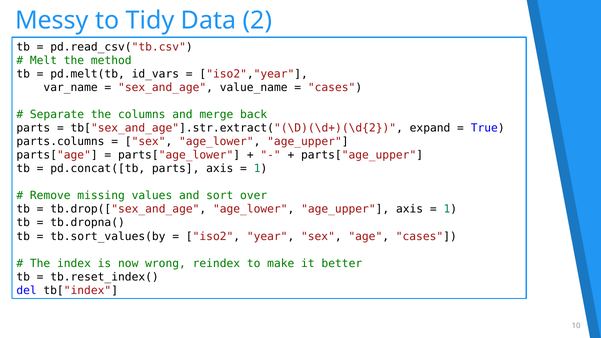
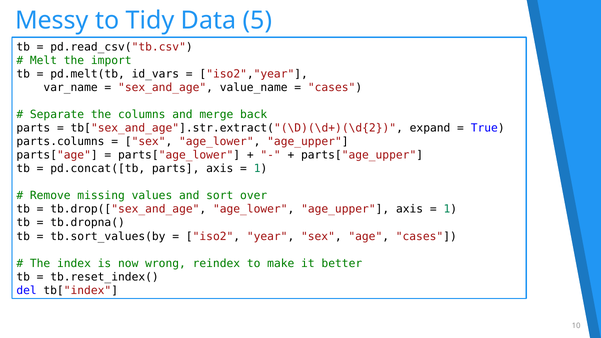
2: 2 -> 5
method: method -> import
